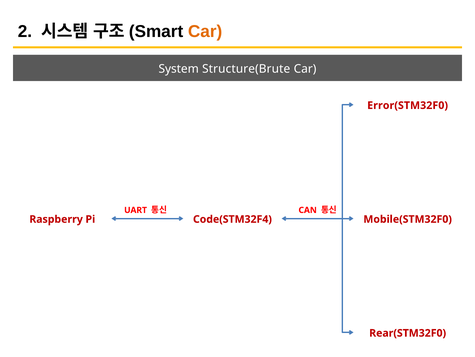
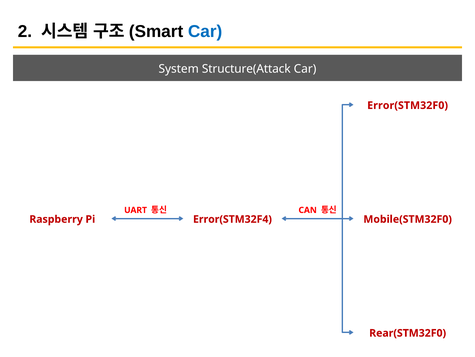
Car at (205, 32) colour: orange -> blue
Structure(Brute: Structure(Brute -> Structure(Attack
Code(STM32F4: Code(STM32F4 -> Error(STM32F4
